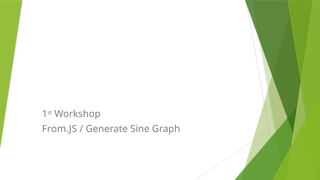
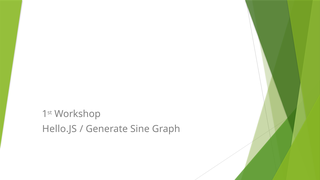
From.JS: From.JS -> Hello.JS
